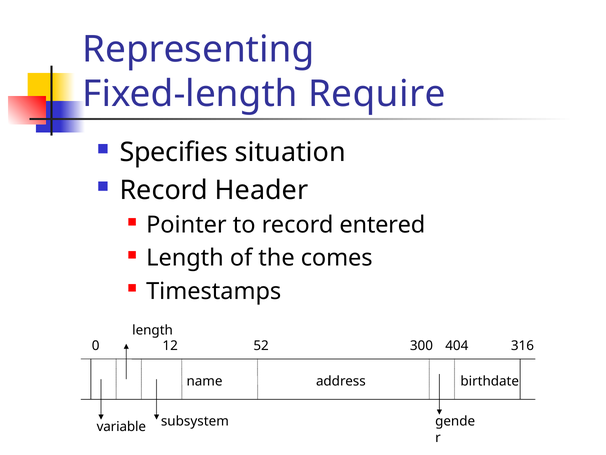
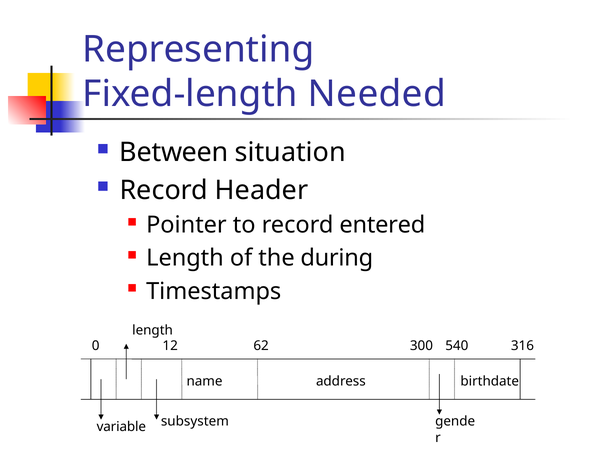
Require: Require -> Needed
Specifies: Specifies -> Between
comes: comes -> during
52: 52 -> 62
404: 404 -> 540
